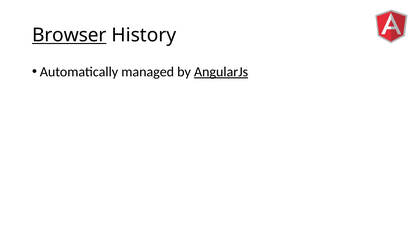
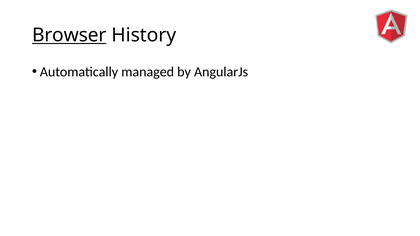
AngularJs underline: present -> none
